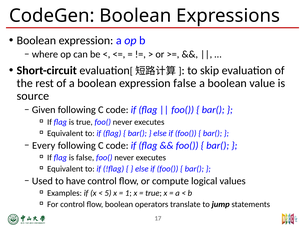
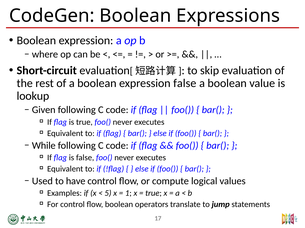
source: source -> lookup
Every: Every -> While
